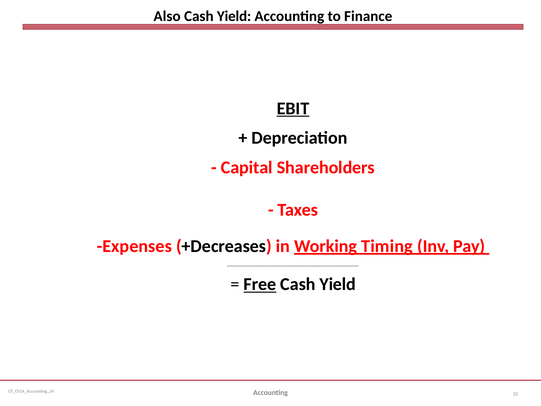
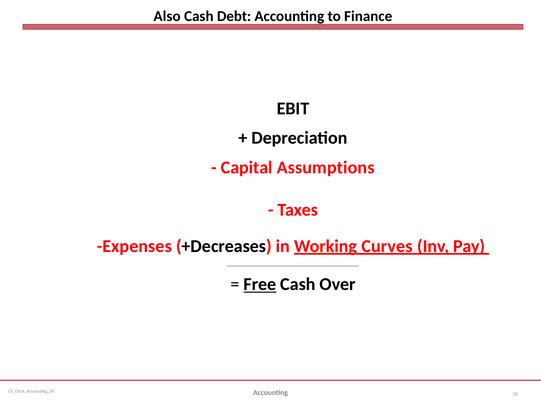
Yield at (234, 16): Yield -> Debt
EBIT underline: present -> none
Shareholders: Shareholders -> Assumptions
Timing: Timing -> Curves
Yield at (338, 284): Yield -> Over
